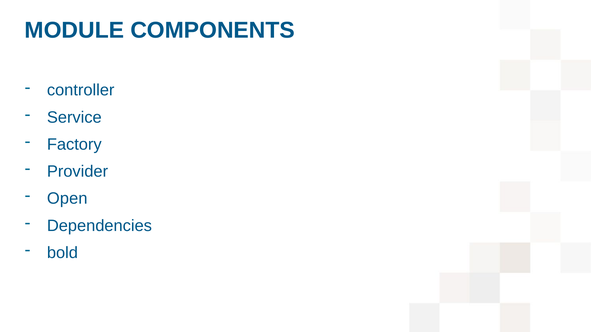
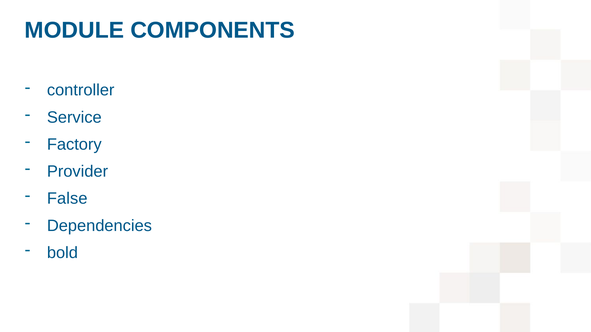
Open: Open -> False
